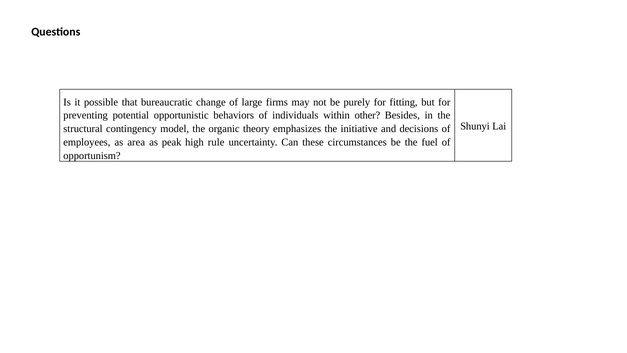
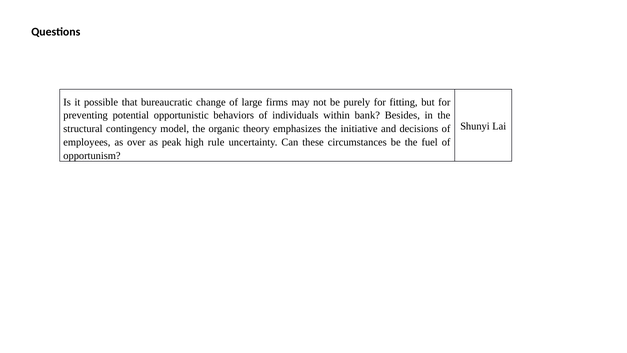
other: other -> bank
area: area -> over
